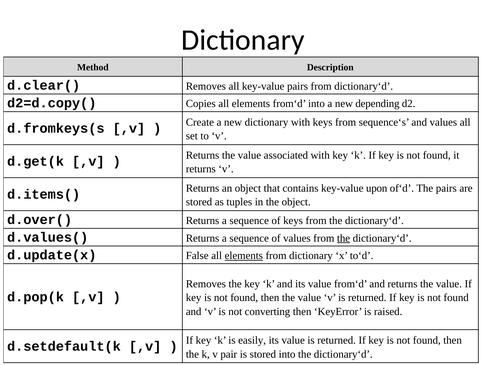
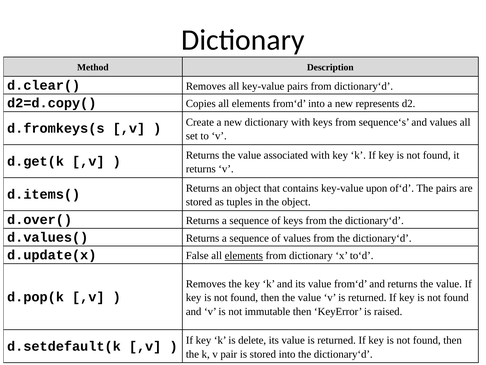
depending: depending -> represents
the at (344, 238) underline: present -> none
converting: converting -> immutable
easily: easily -> delete
